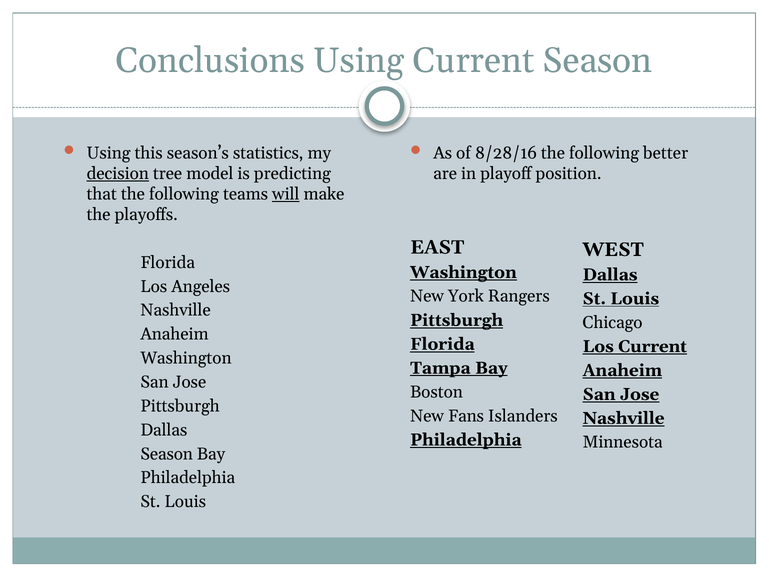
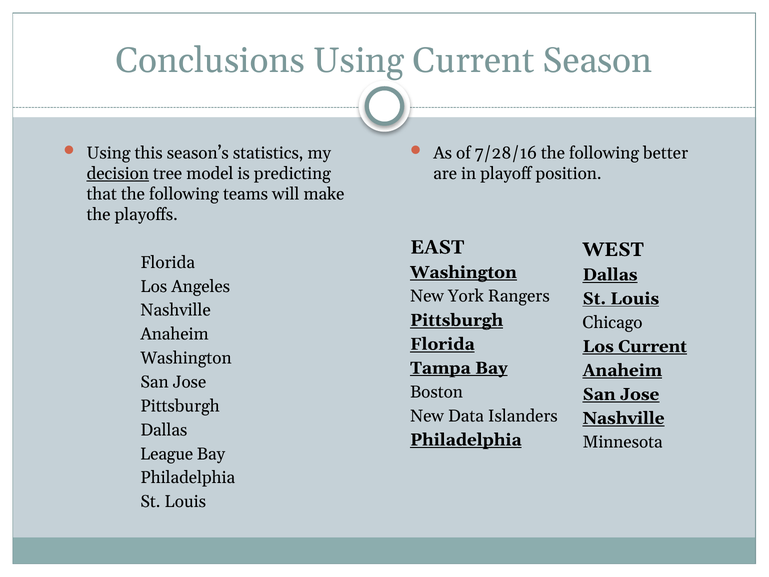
8/28/16: 8/28/16 -> 7/28/16
will underline: present -> none
Fans: Fans -> Data
Season at (167, 454): Season -> League
